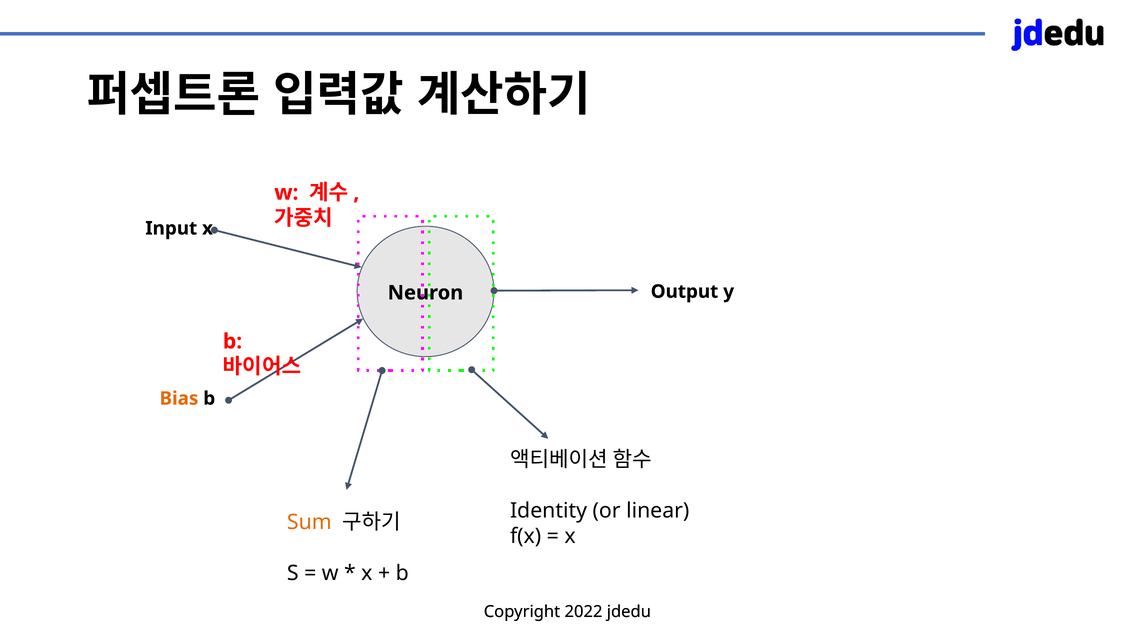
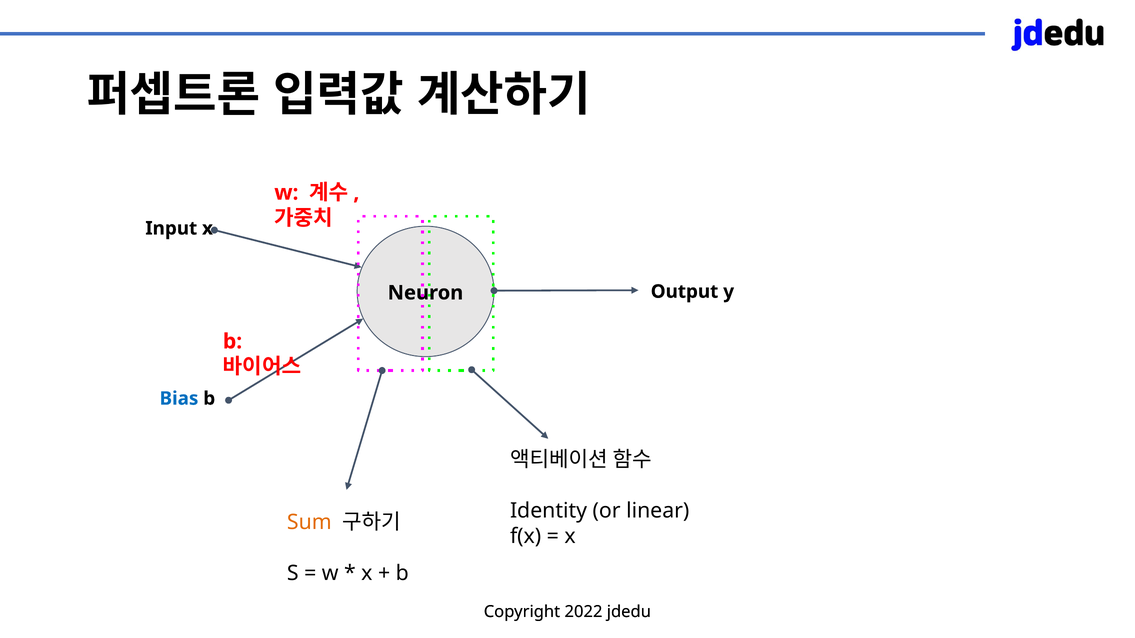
Bias colour: orange -> blue
